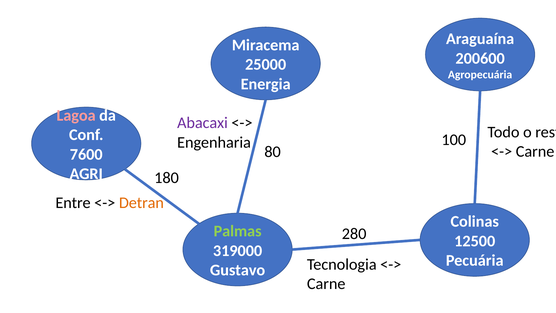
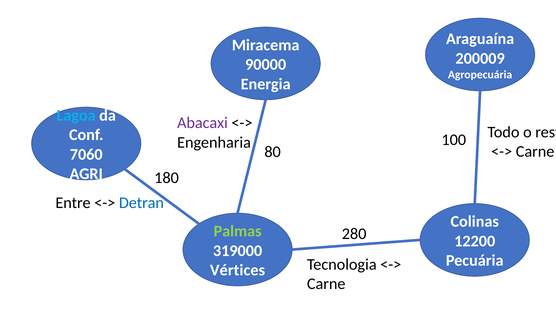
200600: 200600 -> 200009
25000: 25000 -> 90000
Lagoa colour: pink -> light blue
7600: 7600 -> 7060
Detran colour: orange -> blue
12500: 12500 -> 12200
Gustavo: Gustavo -> Vértices
